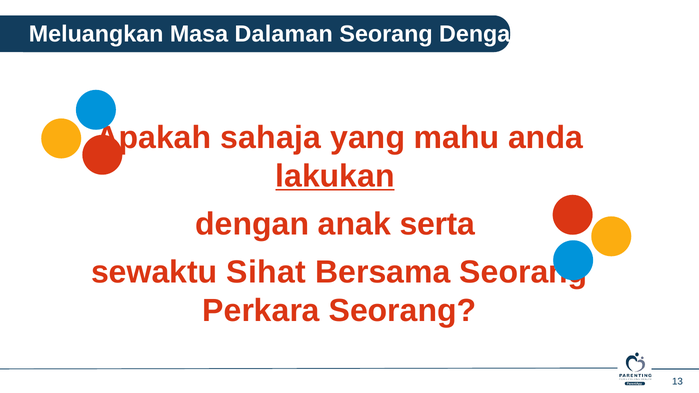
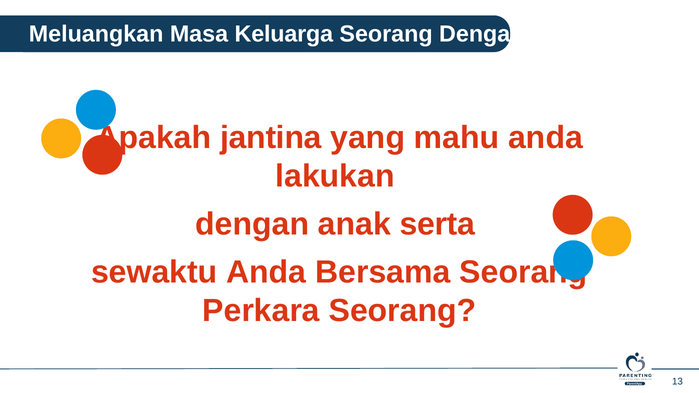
Dalaman: Dalaman -> Keluarga
sahaja: sahaja -> jantina
lakukan underline: present -> none
sewaktu Sihat: Sihat -> Anda
